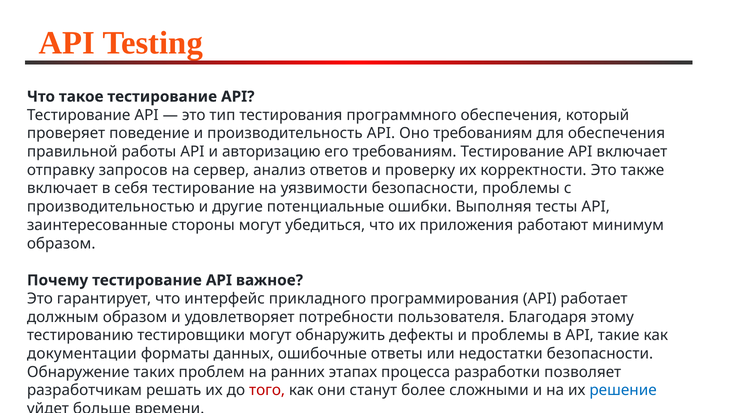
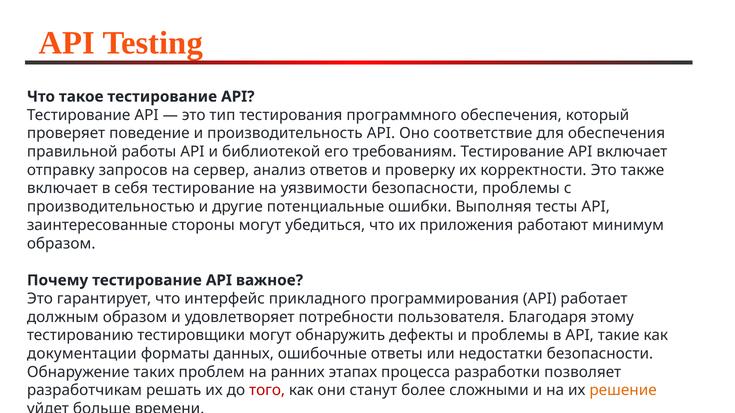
Оно требованиям: требованиям -> соответствие
авторизацию: авторизацию -> библиотекой
решение colour: blue -> orange
